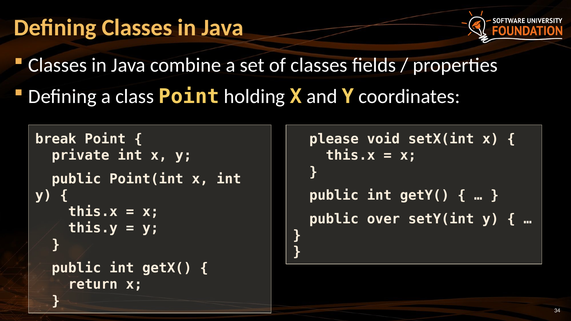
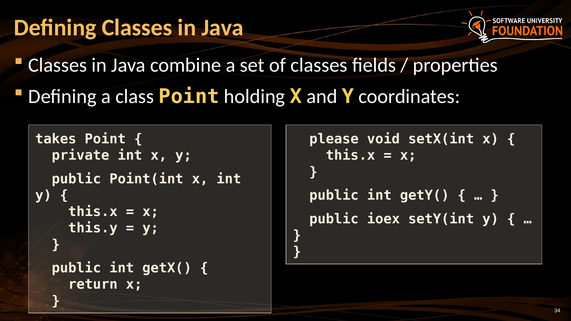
break: break -> takes
over: over -> ioex
